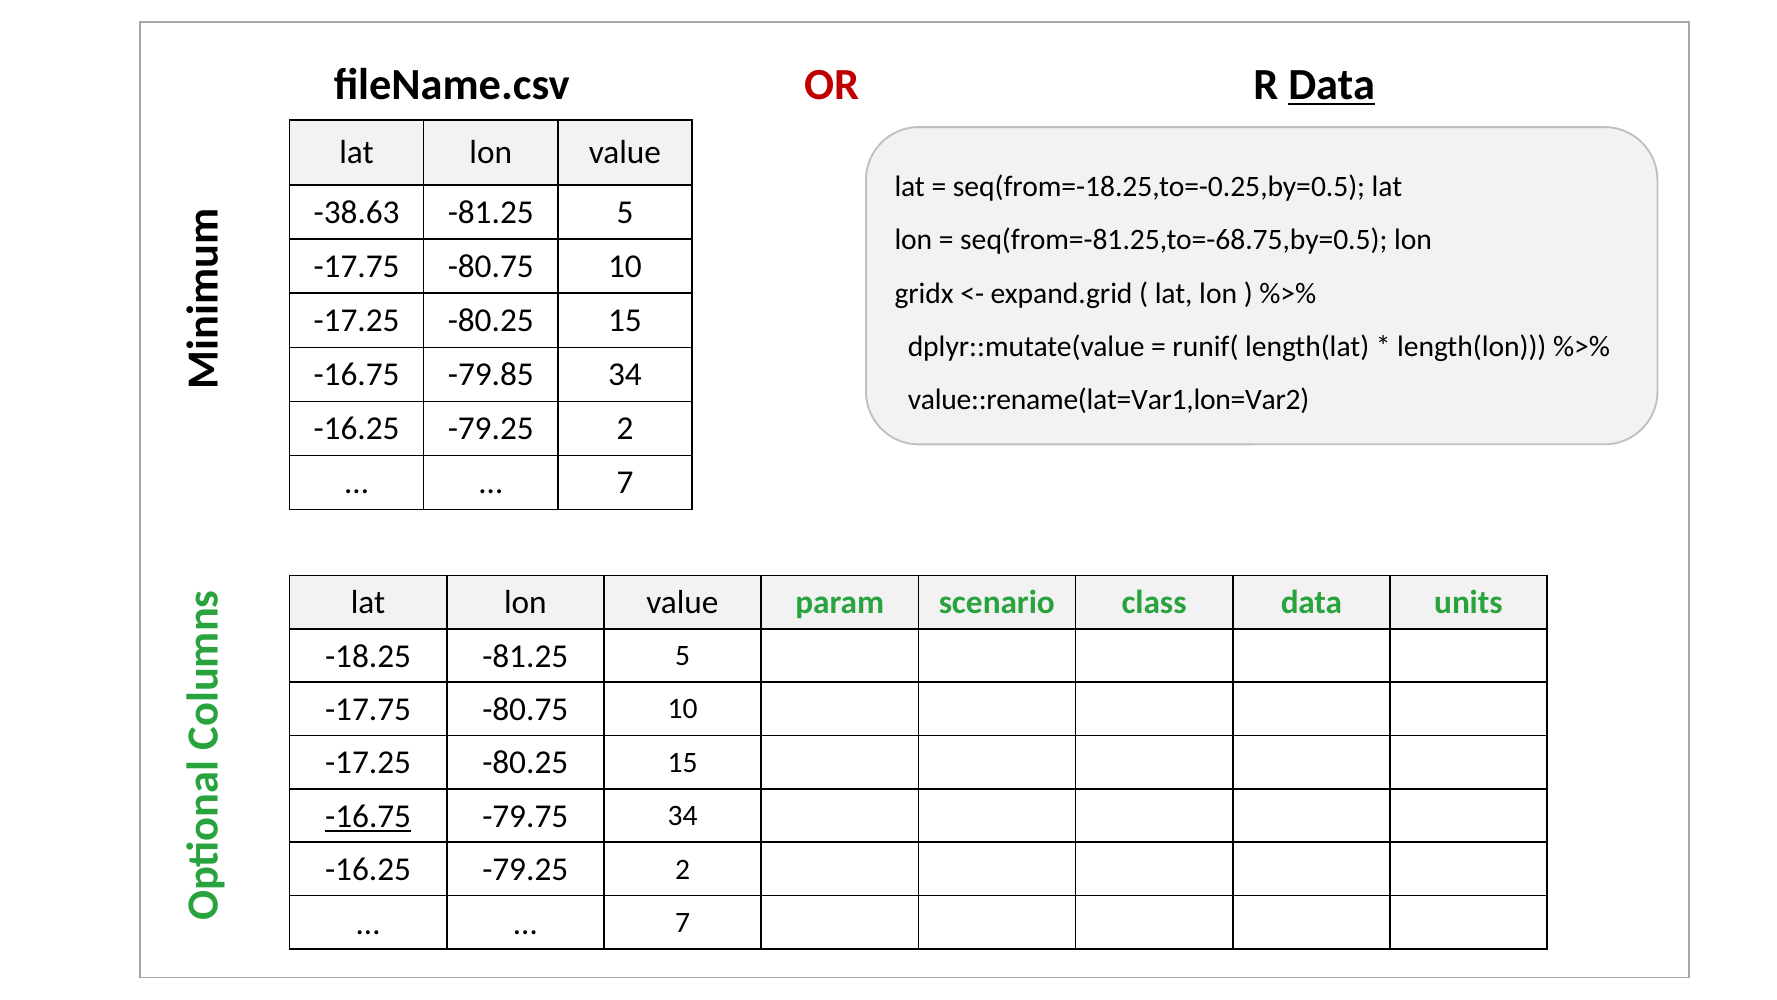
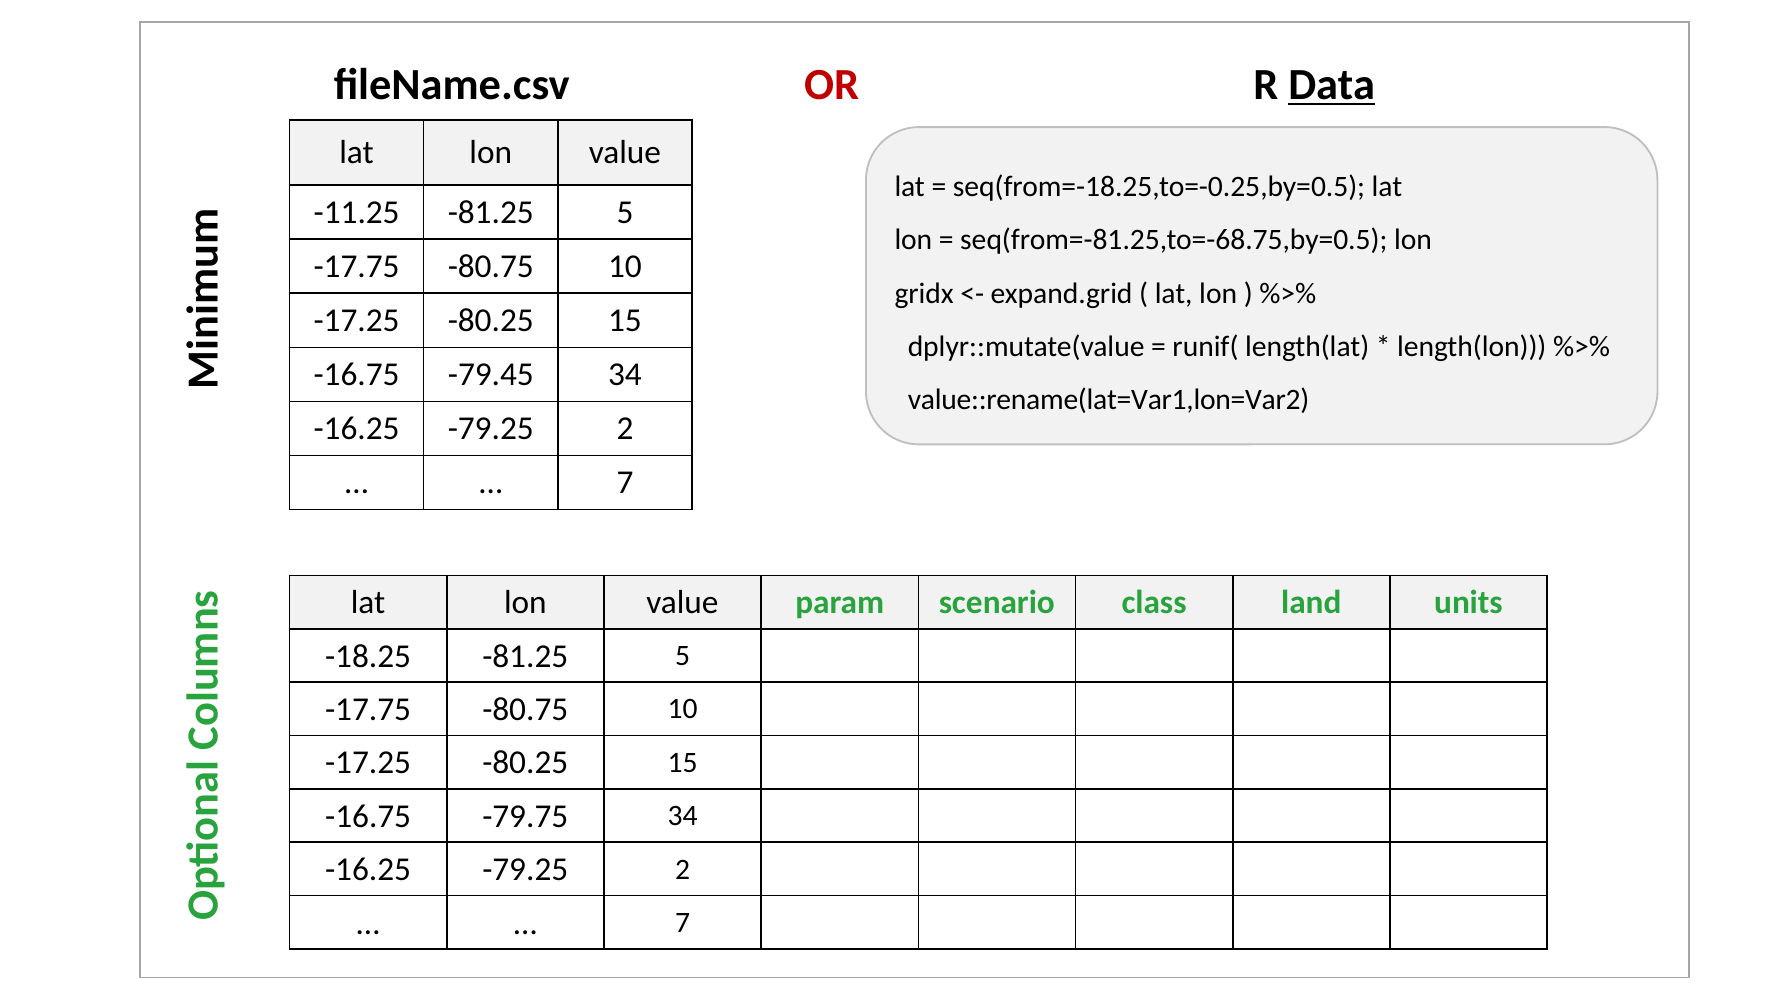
-38.63: -38.63 -> -11.25
-79.85: -79.85 -> -79.45
class data: data -> land
-16.75 at (368, 816) underline: present -> none
